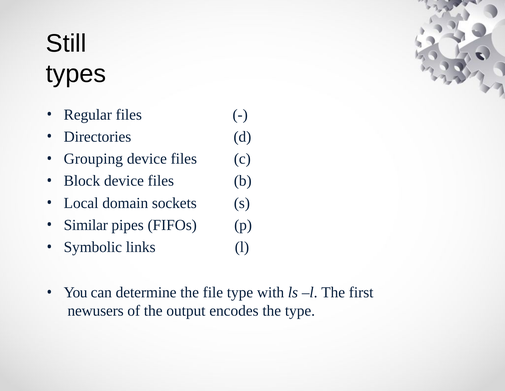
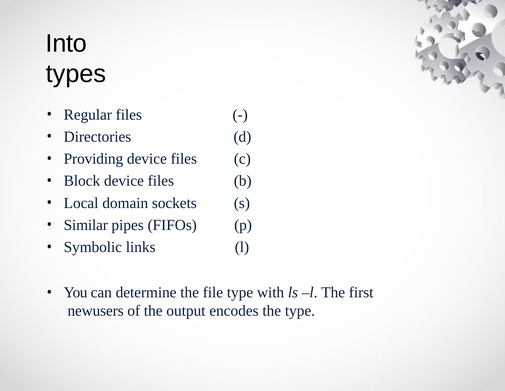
Still: Still -> Into
Grouping: Grouping -> Providing
